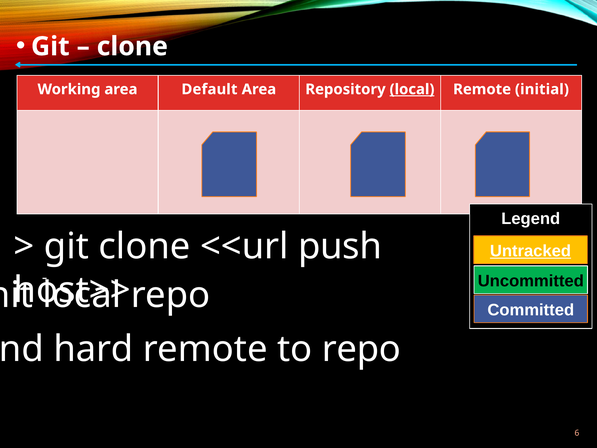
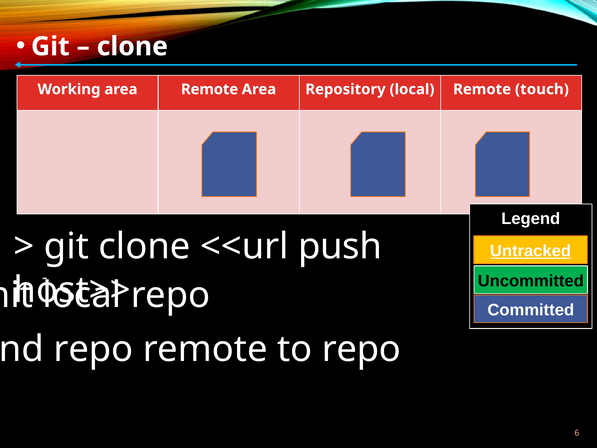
area Default: Default -> Remote
local at (412, 89) underline: present -> none
initial: initial -> touch
hard at (93, 349): hard -> repo
